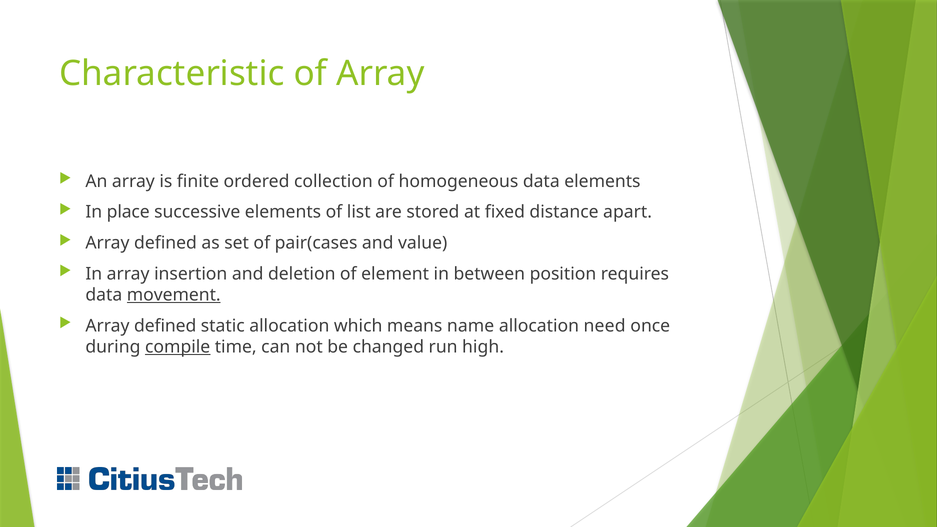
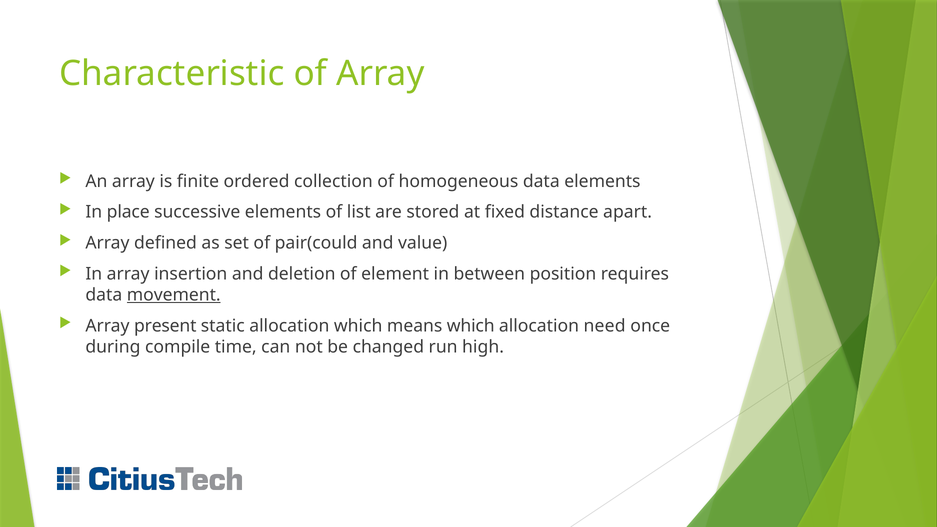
pair(cases: pair(cases -> pair(could
defined at (165, 326): defined -> present
means name: name -> which
compile underline: present -> none
